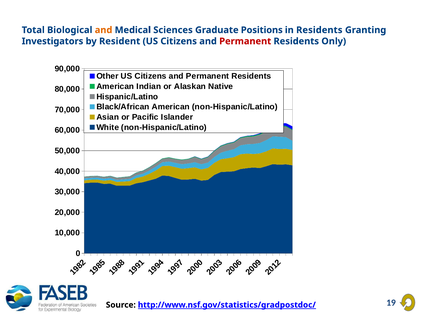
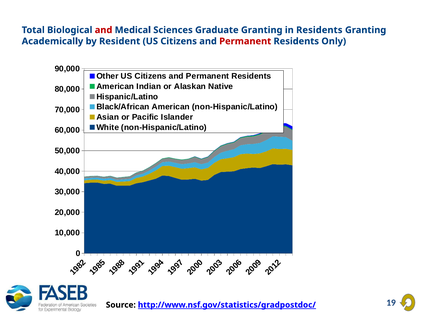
and at (104, 30) colour: orange -> red
Graduate Positions: Positions -> Granting
Investigators: Investigators -> Academically
